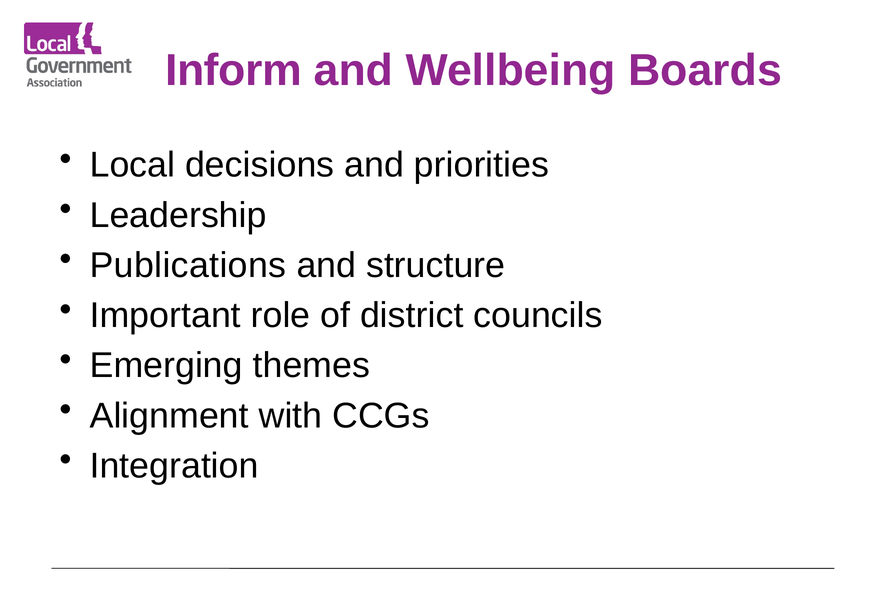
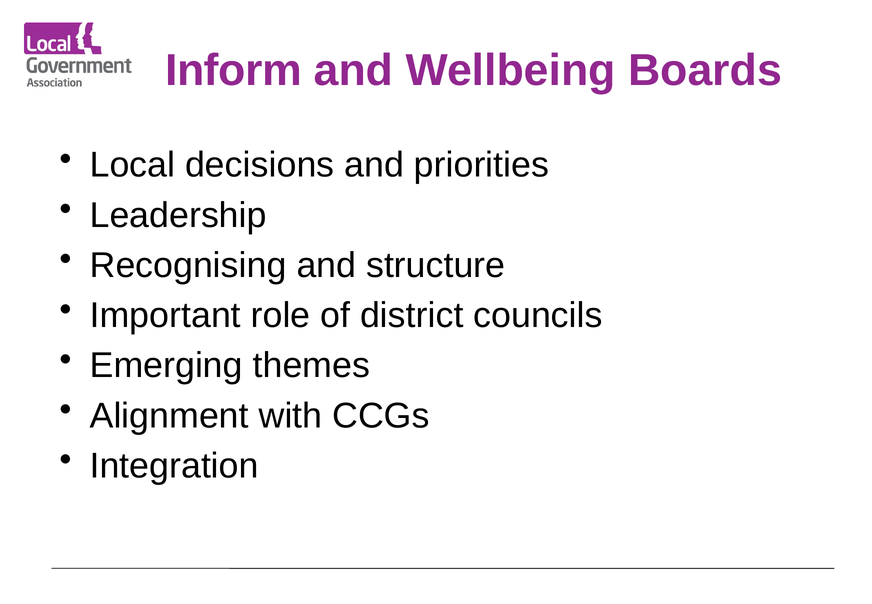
Publications: Publications -> Recognising
